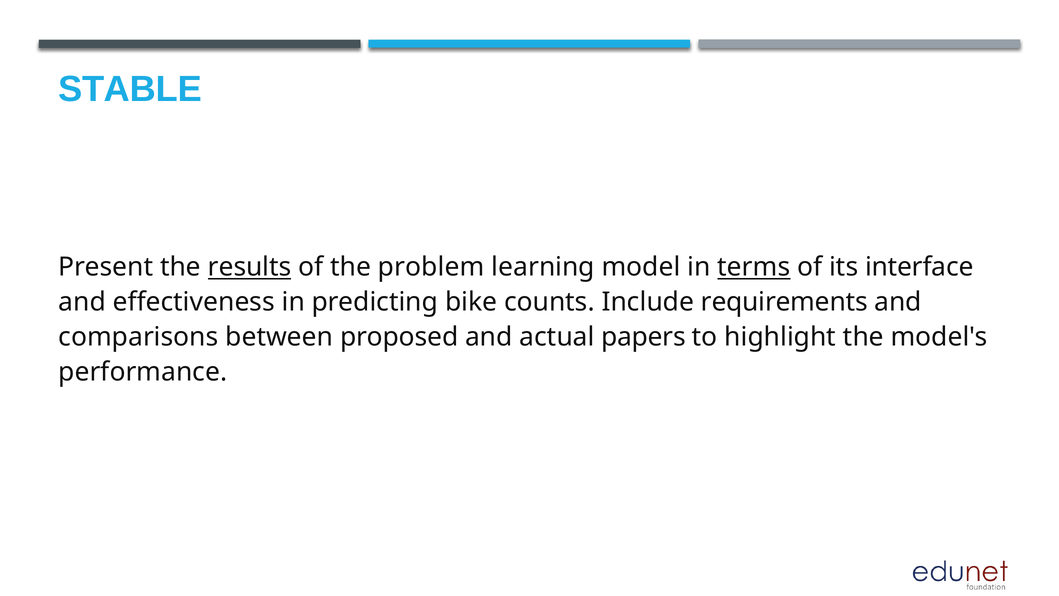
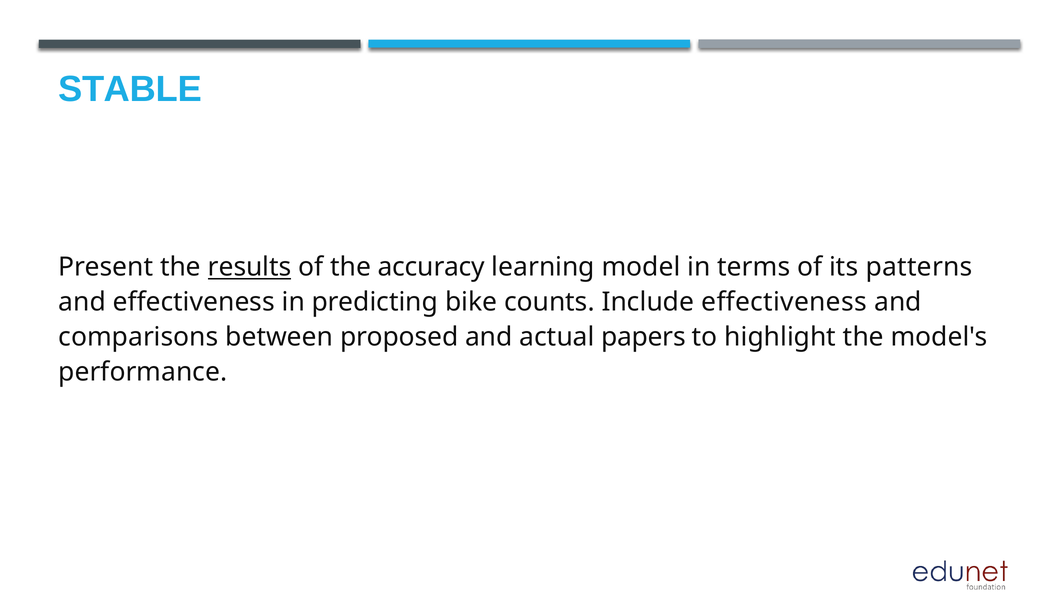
problem: problem -> accuracy
terms underline: present -> none
interface: interface -> patterns
Include requirements: requirements -> effectiveness
